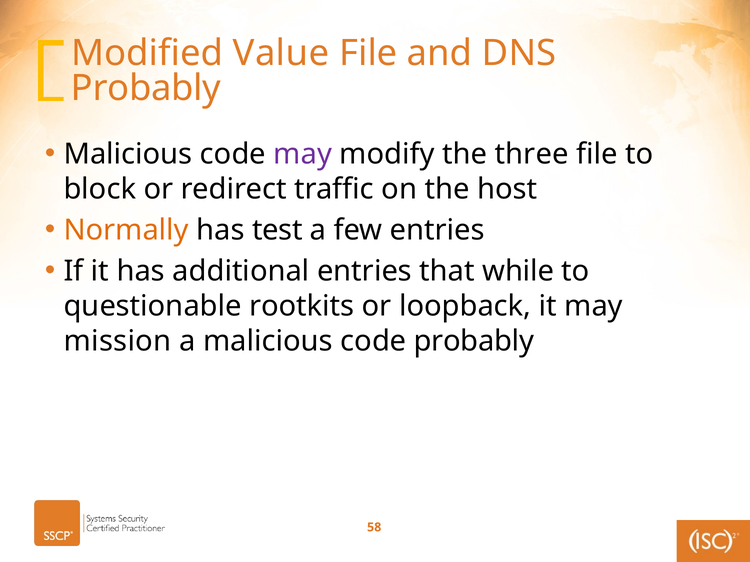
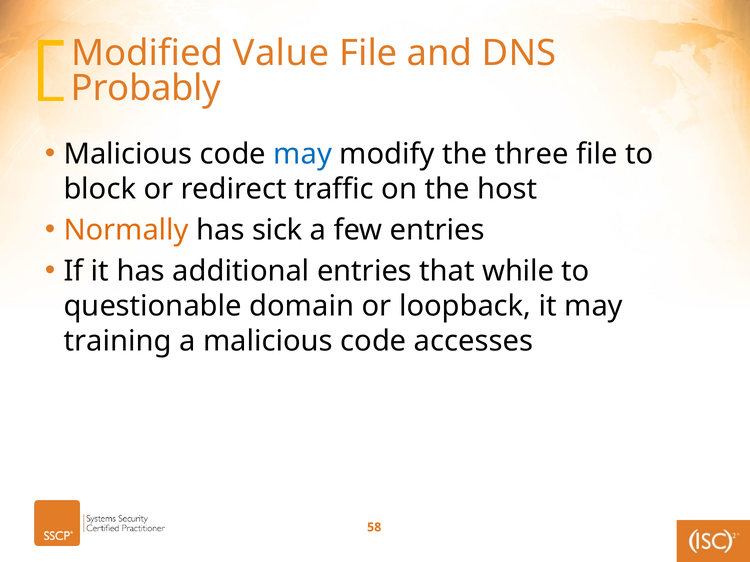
may at (303, 154) colour: purple -> blue
test: test -> sick
rootkits: rootkits -> domain
mission: mission -> training
code probably: probably -> accesses
